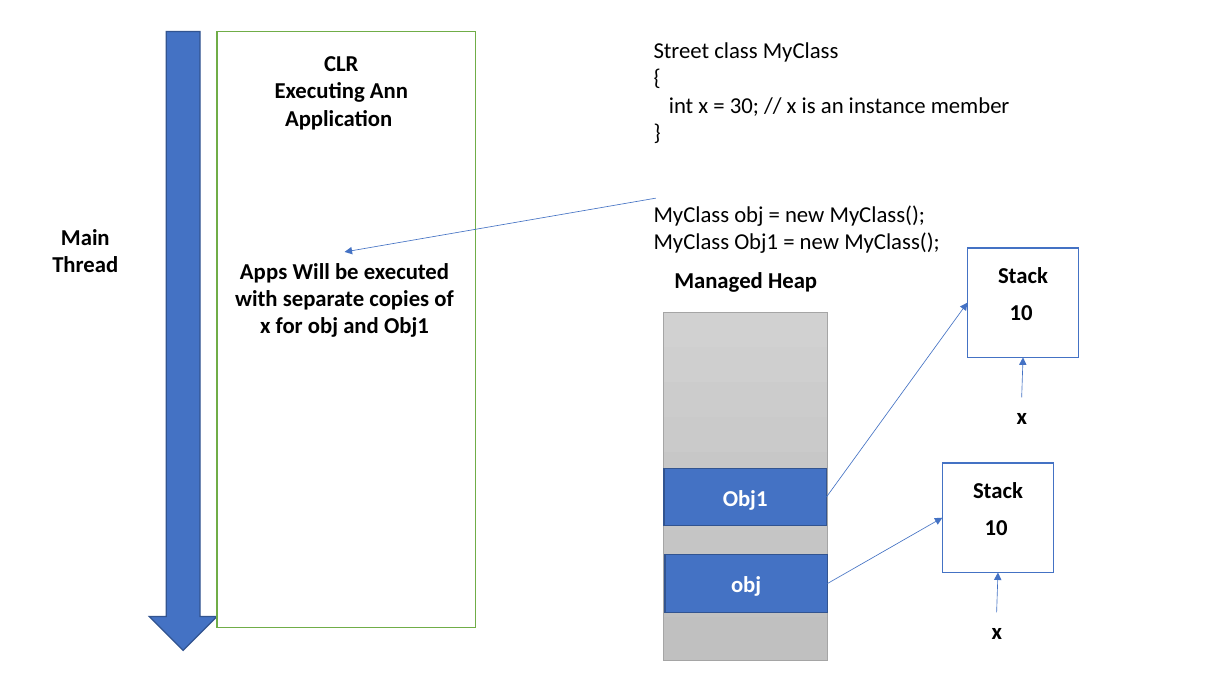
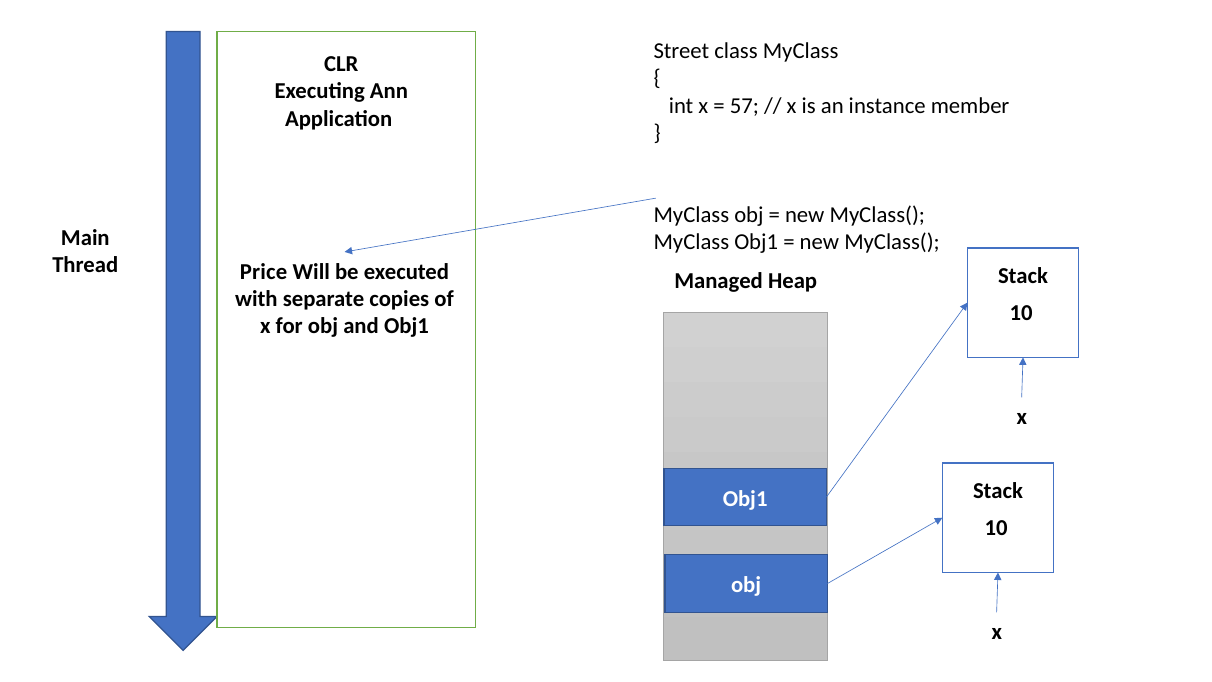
30: 30 -> 57
Apps: Apps -> Price
